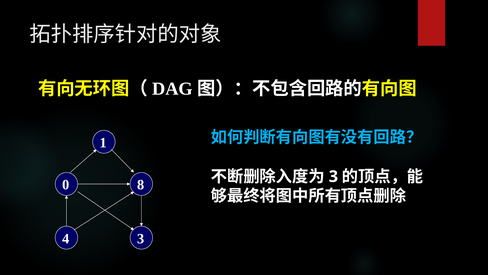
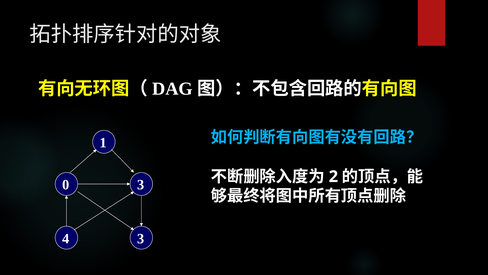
3 at (333, 176): 3 -> 2
0 8: 8 -> 3
